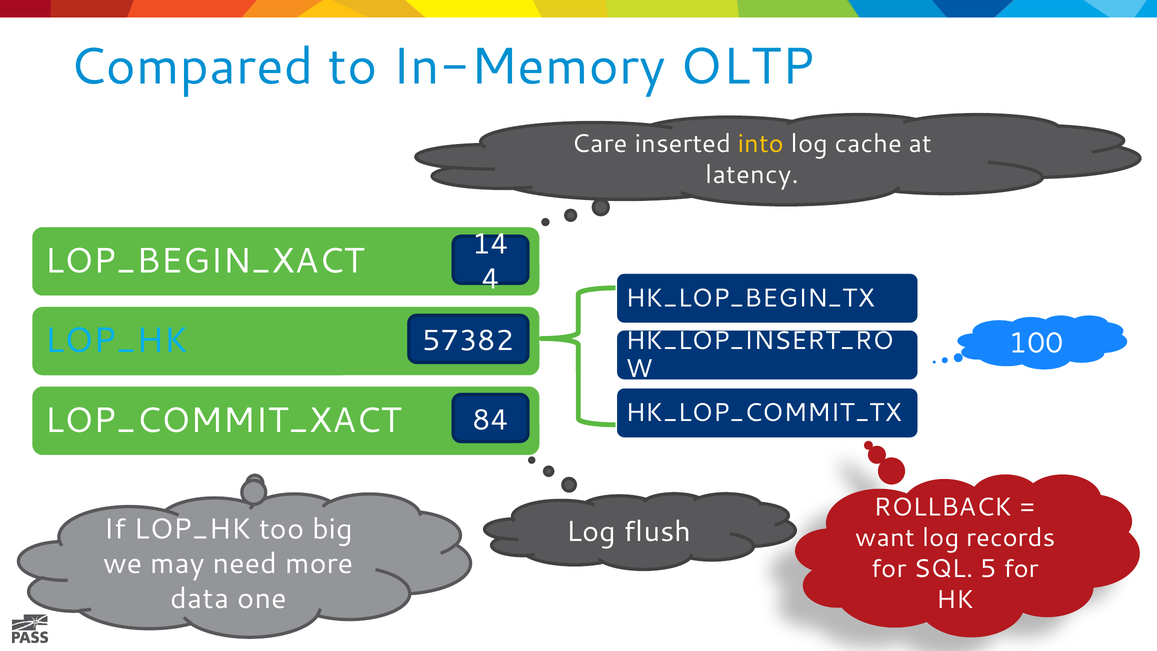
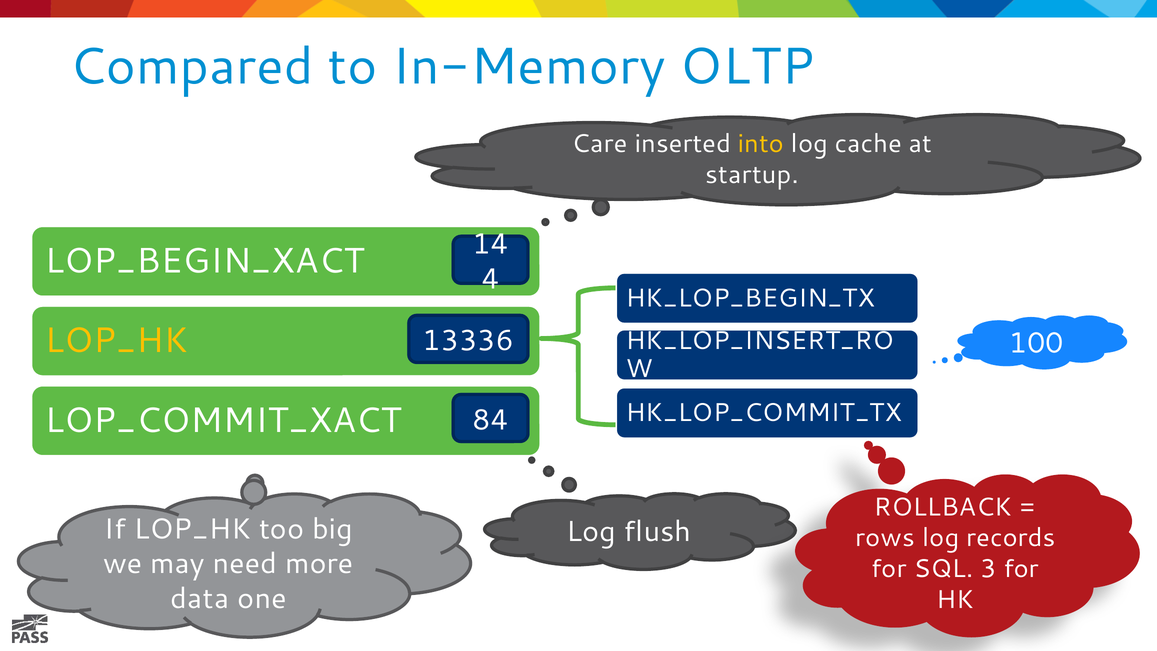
latency: latency -> startup
LOP_HK at (117, 341) colour: light blue -> yellow
57382: 57382 -> 13336
want: want -> rows
5: 5 -> 3
